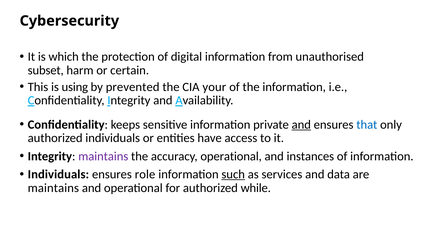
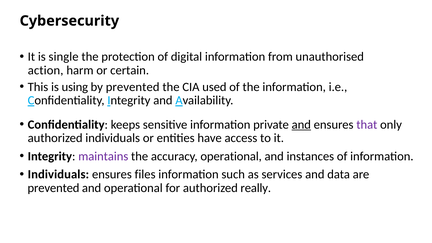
which: which -> single
subset: subset -> action
your: your -> used
that colour: blue -> purple
role: role -> files
such underline: present -> none
maintains at (53, 188): maintains -> prevented
while: while -> really
